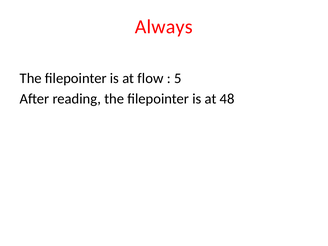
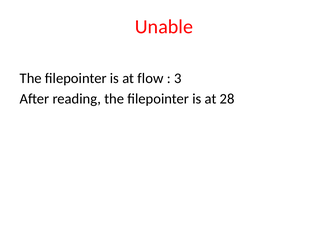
Always: Always -> Unable
5: 5 -> 3
48: 48 -> 28
